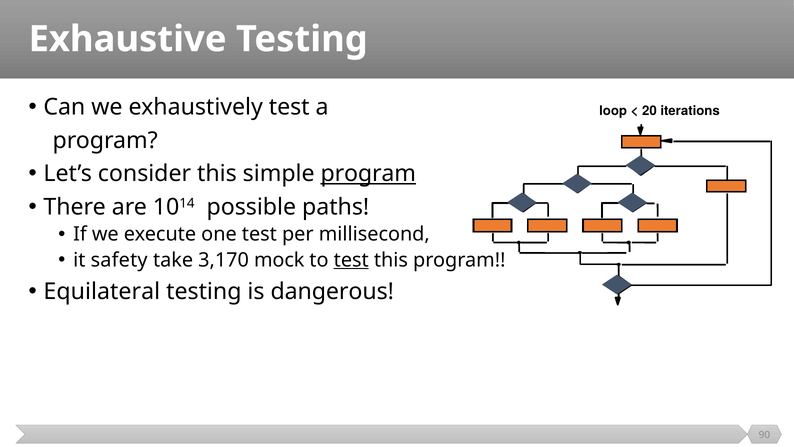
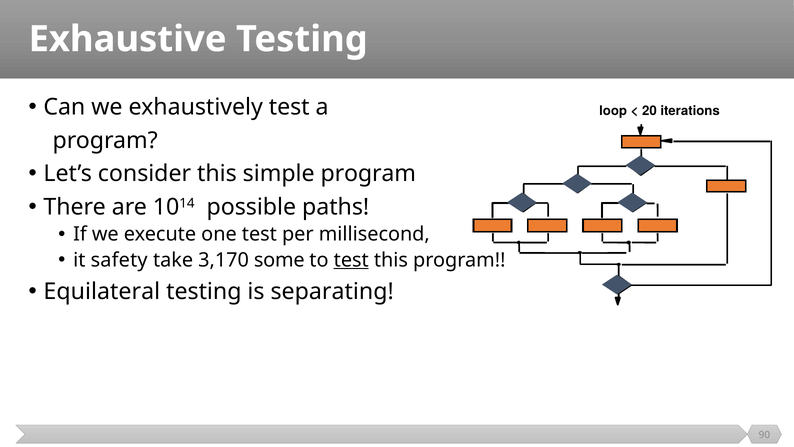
program at (368, 174) underline: present -> none
mock: mock -> some
dangerous: dangerous -> separating
